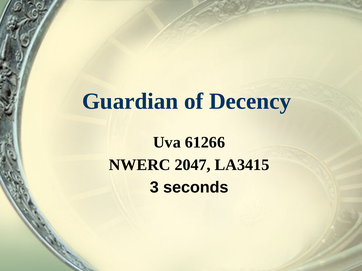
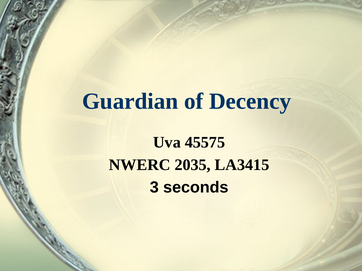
61266: 61266 -> 45575
2047: 2047 -> 2035
